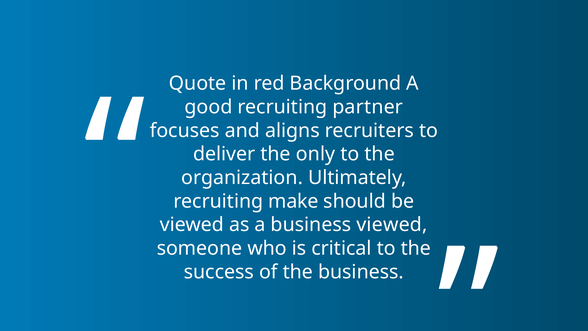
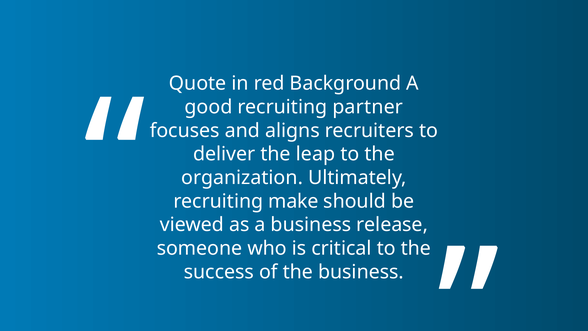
only: only -> leap
business viewed: viewed -> release
